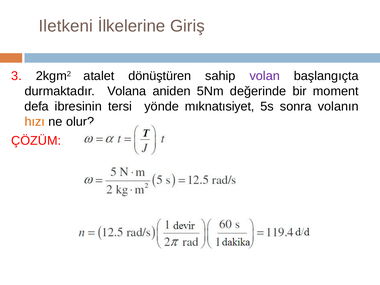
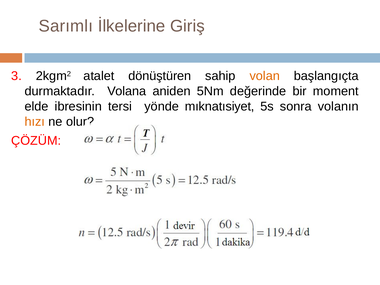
Iletkeni: Iletkeni -> Sarımlı
volan colour: purple -> orange
defa: defa -> elde
